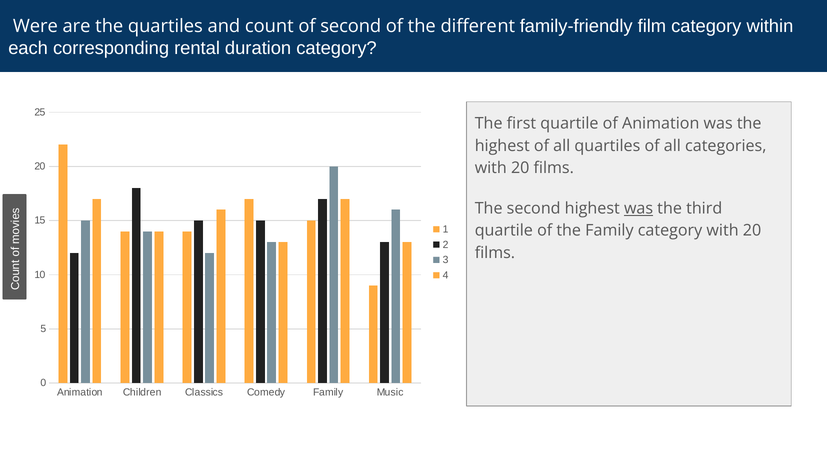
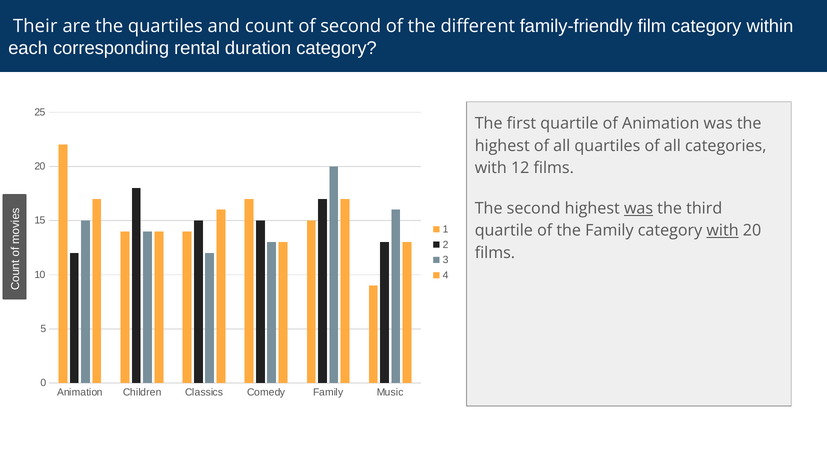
Were: Were -> Their
20 at (520, 168): 20 -> 12
with at (723, 231) underline: none -> present
